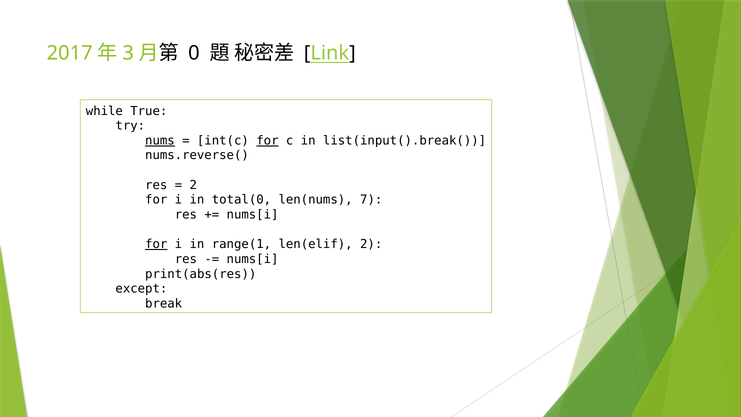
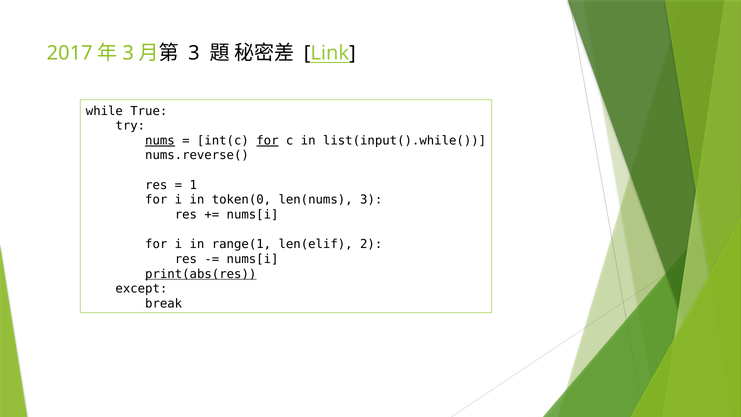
0 at (194, 53): 0 -> 3
list(input().break(: list(input().break( -> list(input().while(
2 at (193, 185): 2 -> 1
total(0: total(0 -> token(0
len(nums 7: 7 -> 3
for at (156, 244) underline: present -> none
print(abs(res underline: none -> present
